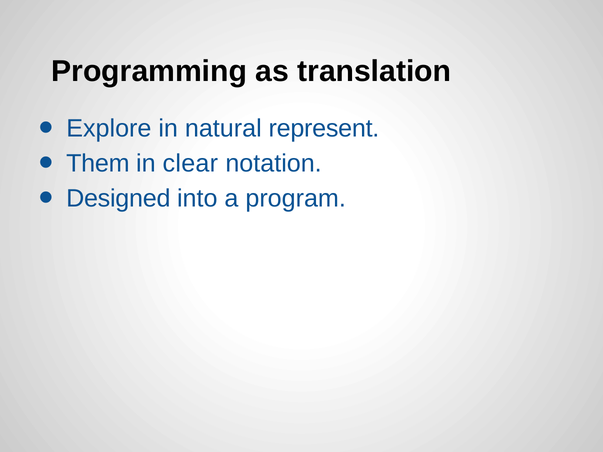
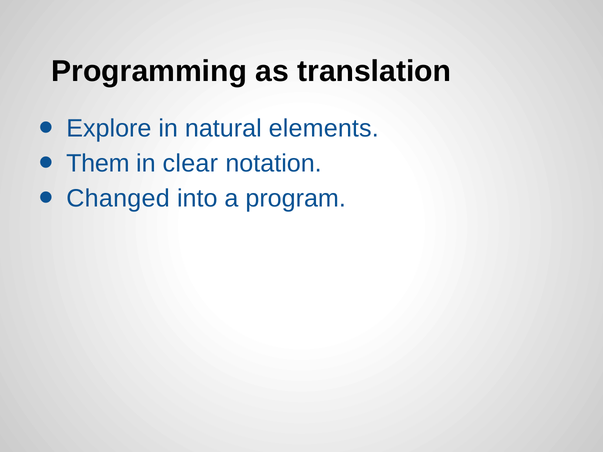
represent: represent -> elements
Designed: Designed -> Changed
